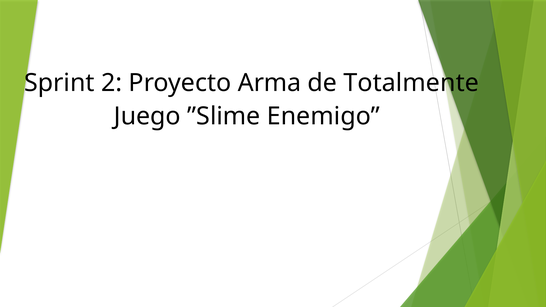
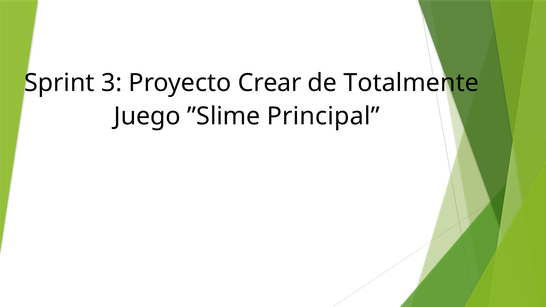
2: 2 -> 3
Arma: Arma -> Crear
Enemigo: Enemigo -> Principal
